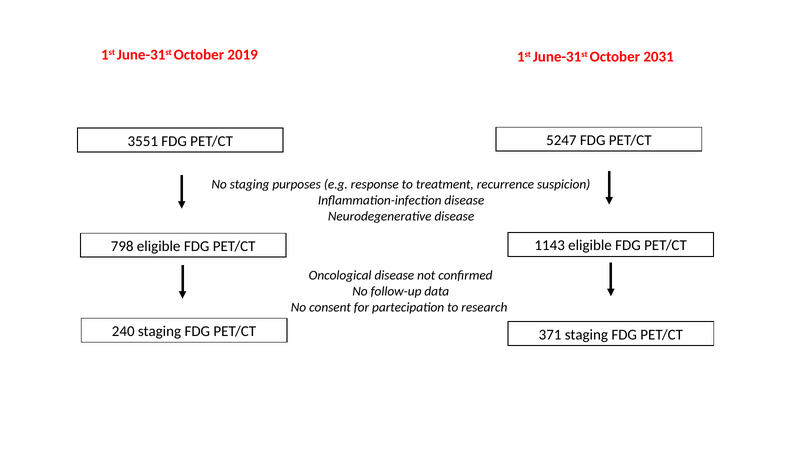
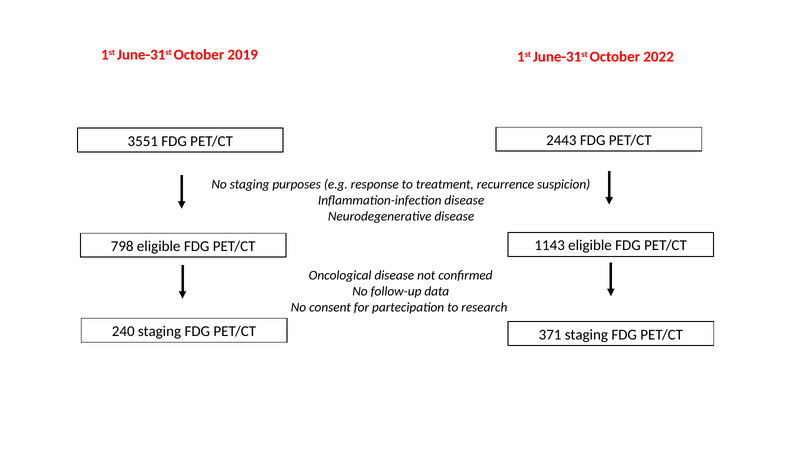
2031: 2031 -> 2022
5247: 5247 -> 2443
